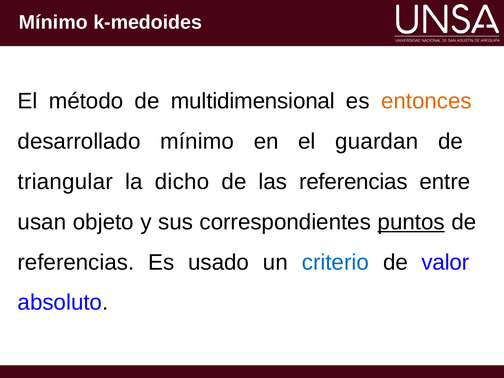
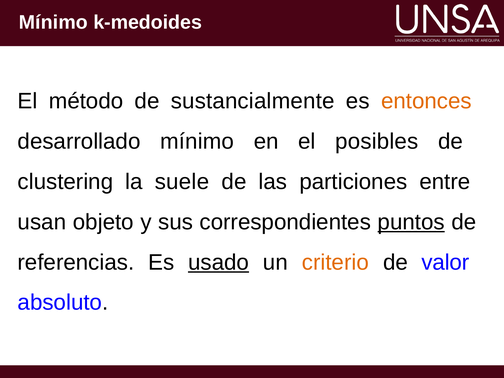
multidimensional: multidimensional -> sustancialmente
guardan: guardan -> posibles
triangular: triangular -> clustering
dicho: dicho -> suele
las referencias: referencias -> particiones
usado underline: none -> present
criterio colour: blue -> orange
